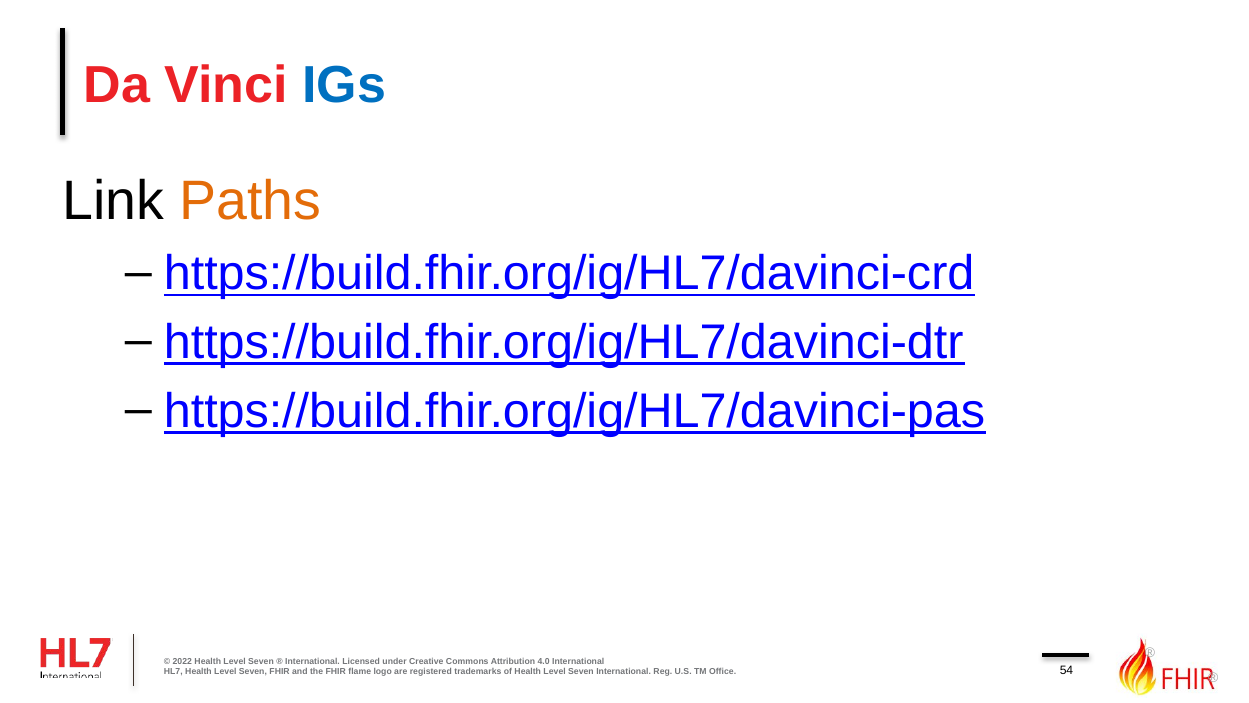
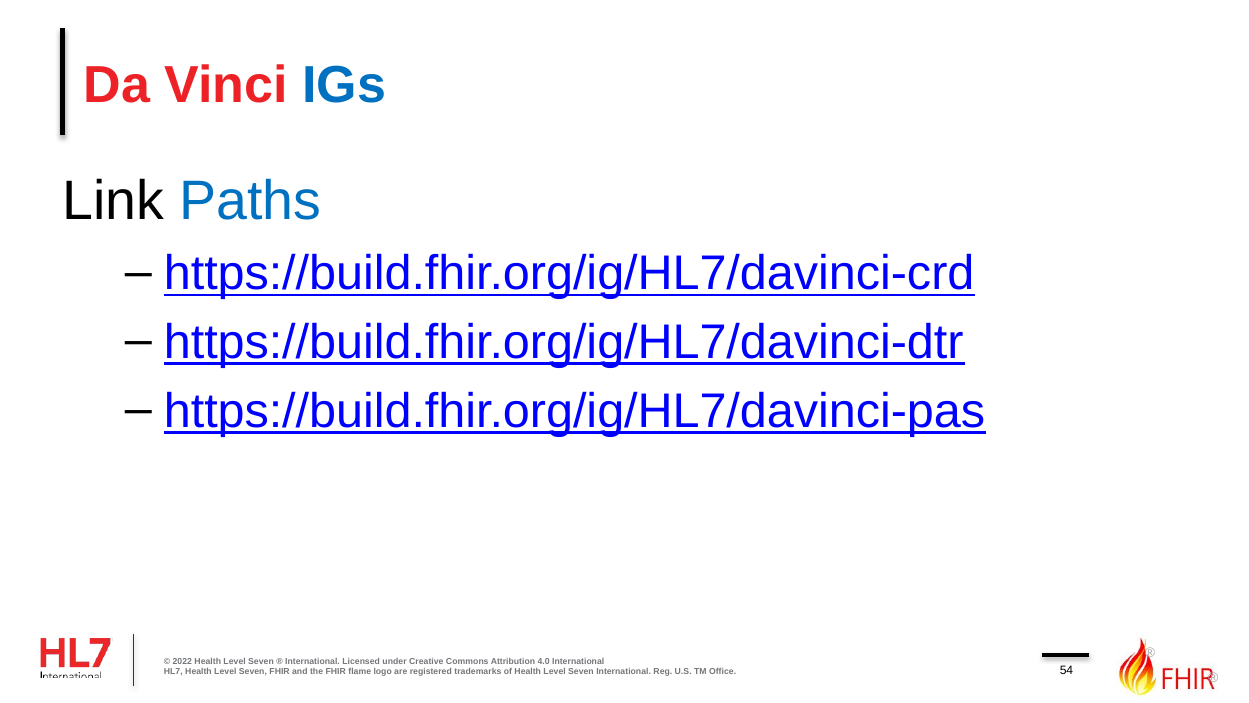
Paths colour: orange -> blue
